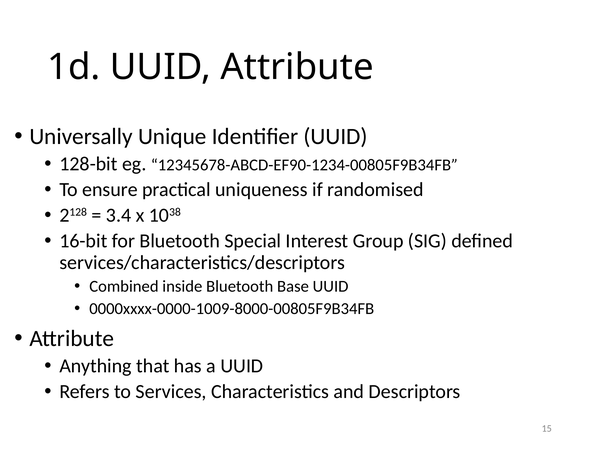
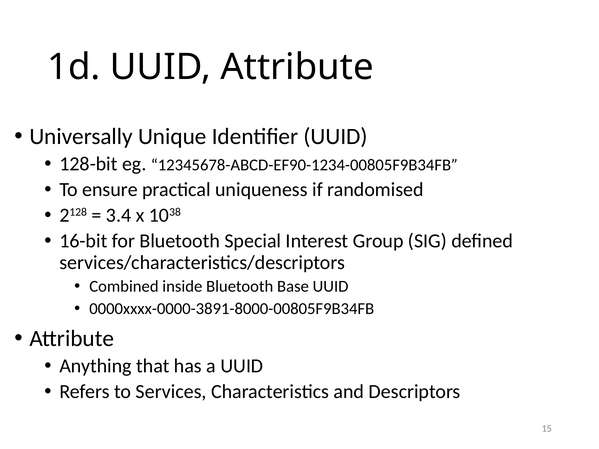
0000xxxx-0000-1009-8000-00805F9B34FB: 0000xxxx-0000-1009-8000-00805F9B34FB -> 0000xxxx-0000-3891-8000-00805F9B34FB
